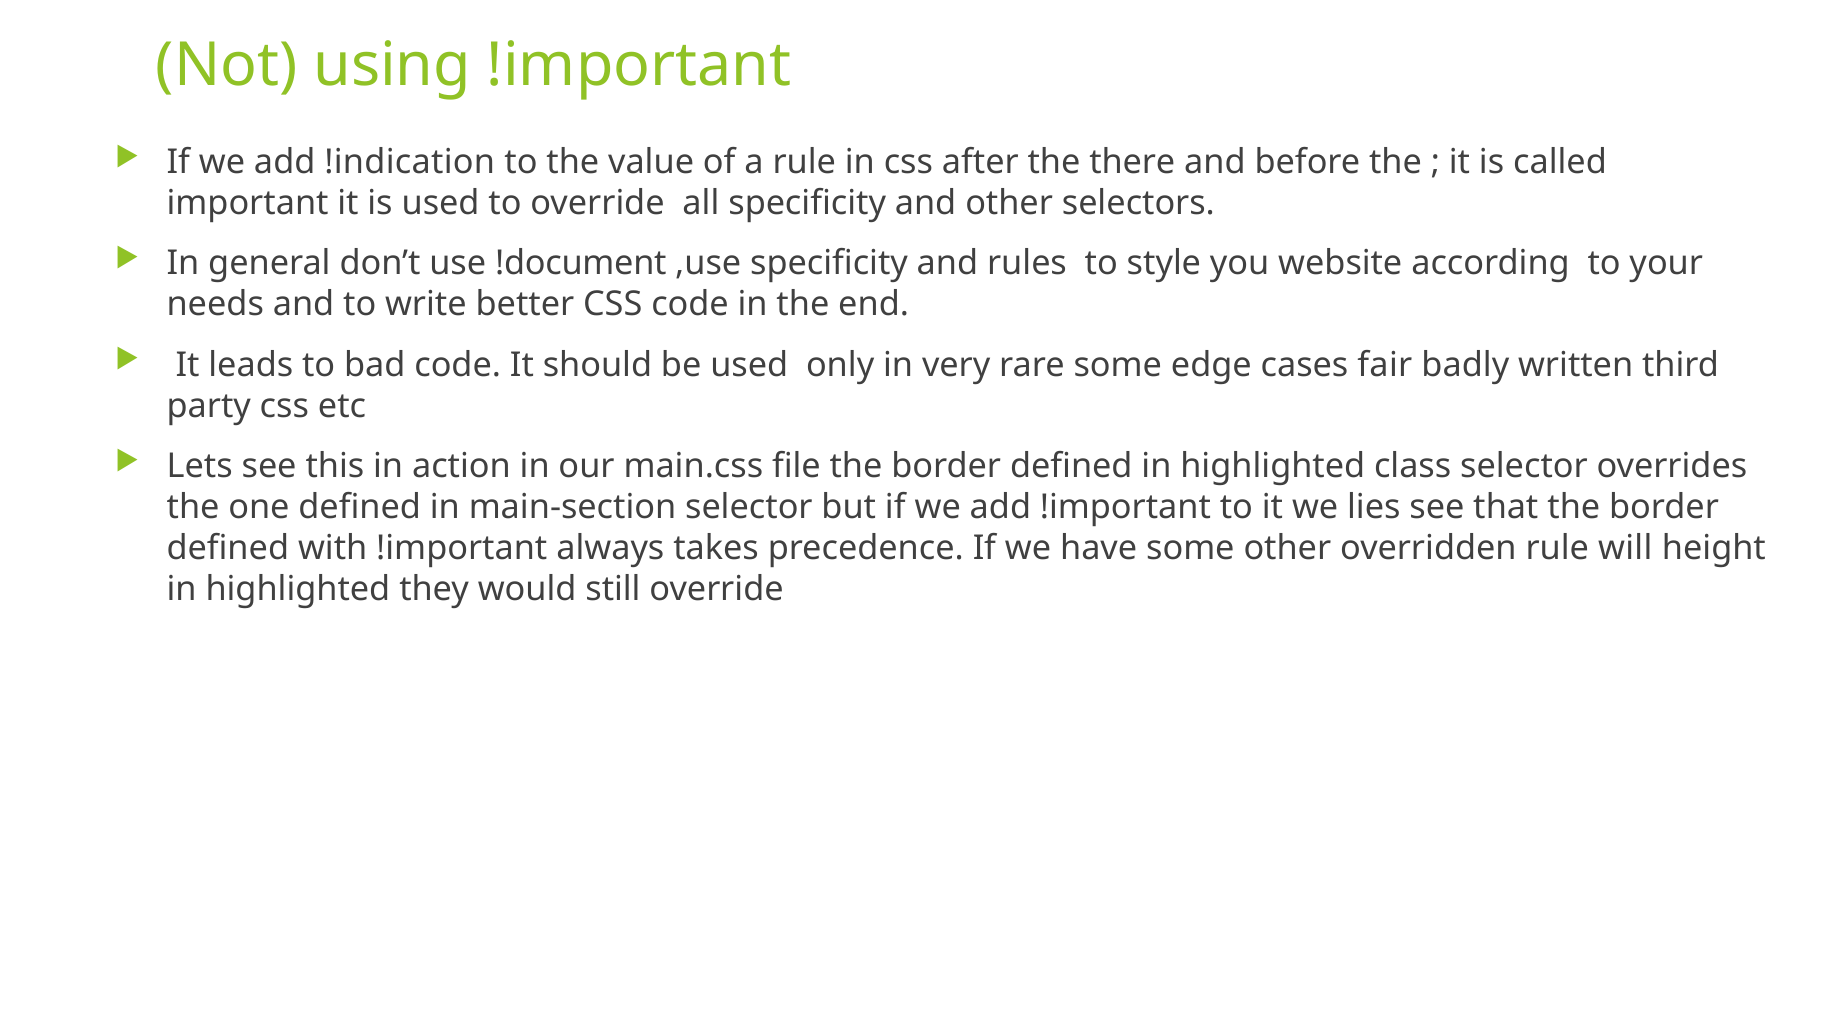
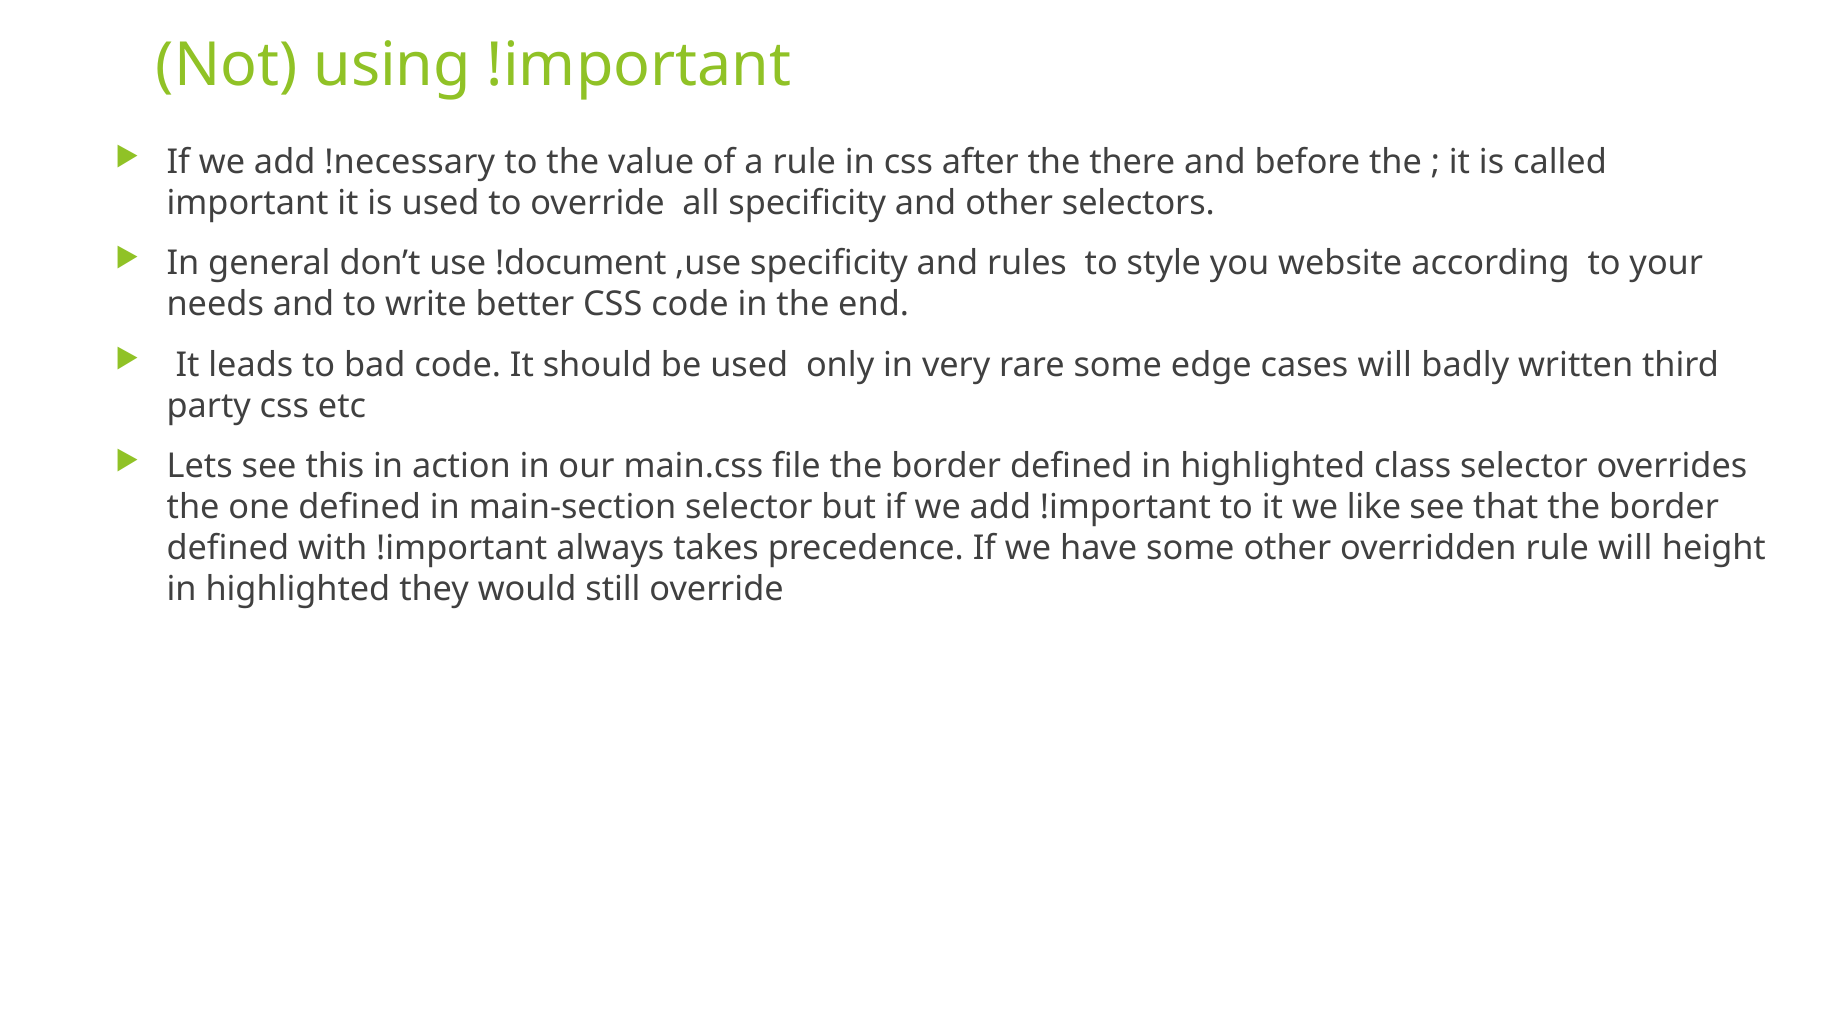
!indication: !indication -> !necessary
cases fair: fair -> will
lies: lies -> like
